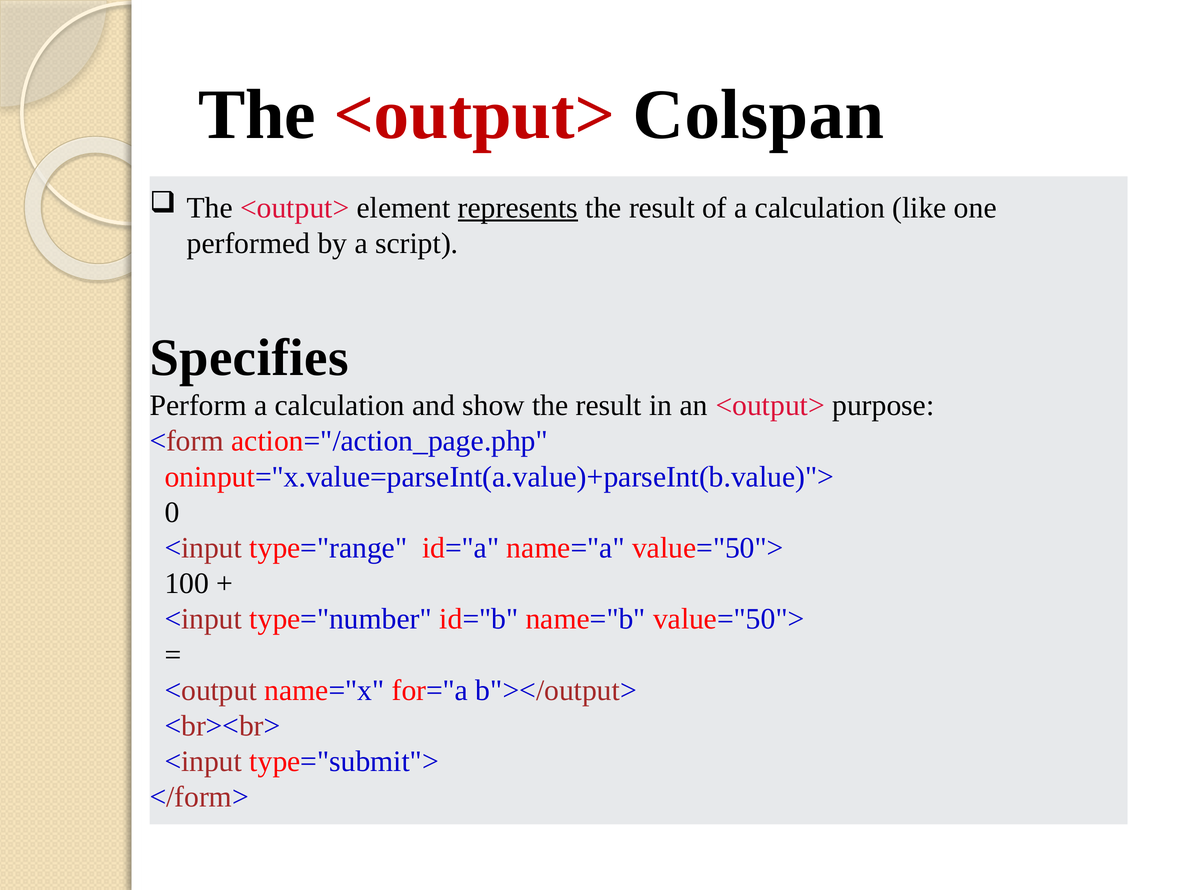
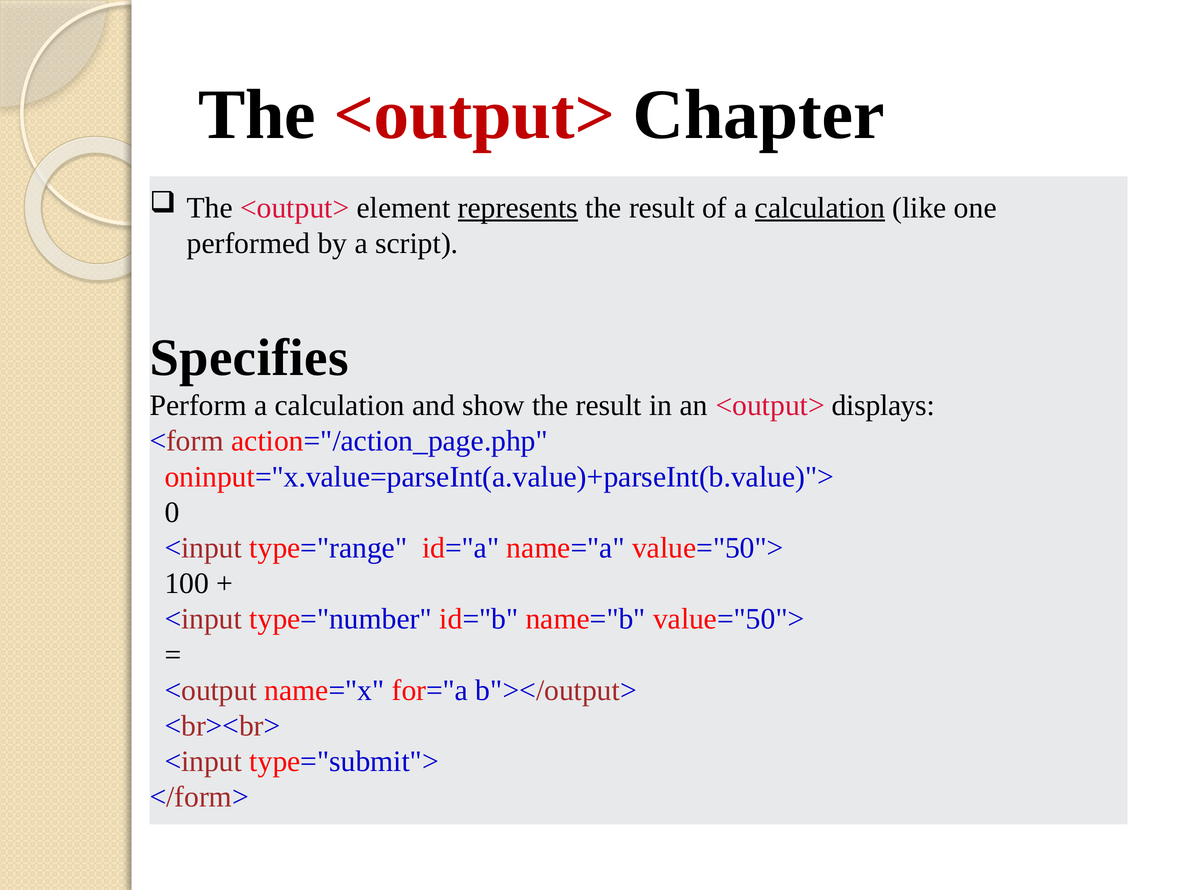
Colspan: Colspan -> Chapter
calculation at (820, 208) underline: none -> present
purpose: purpose -> displays
